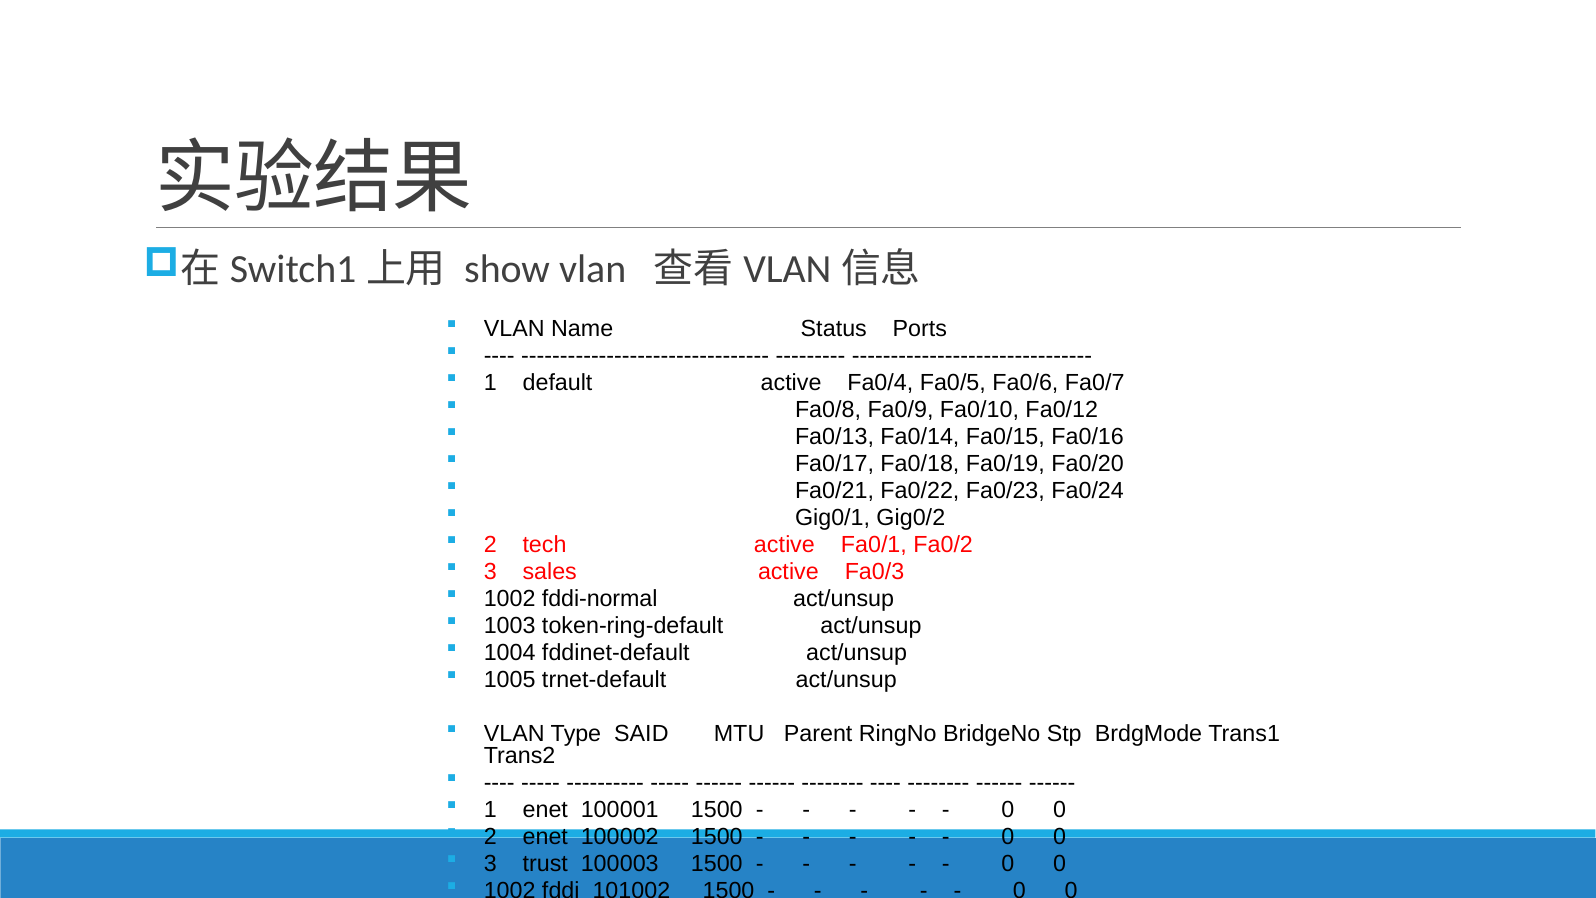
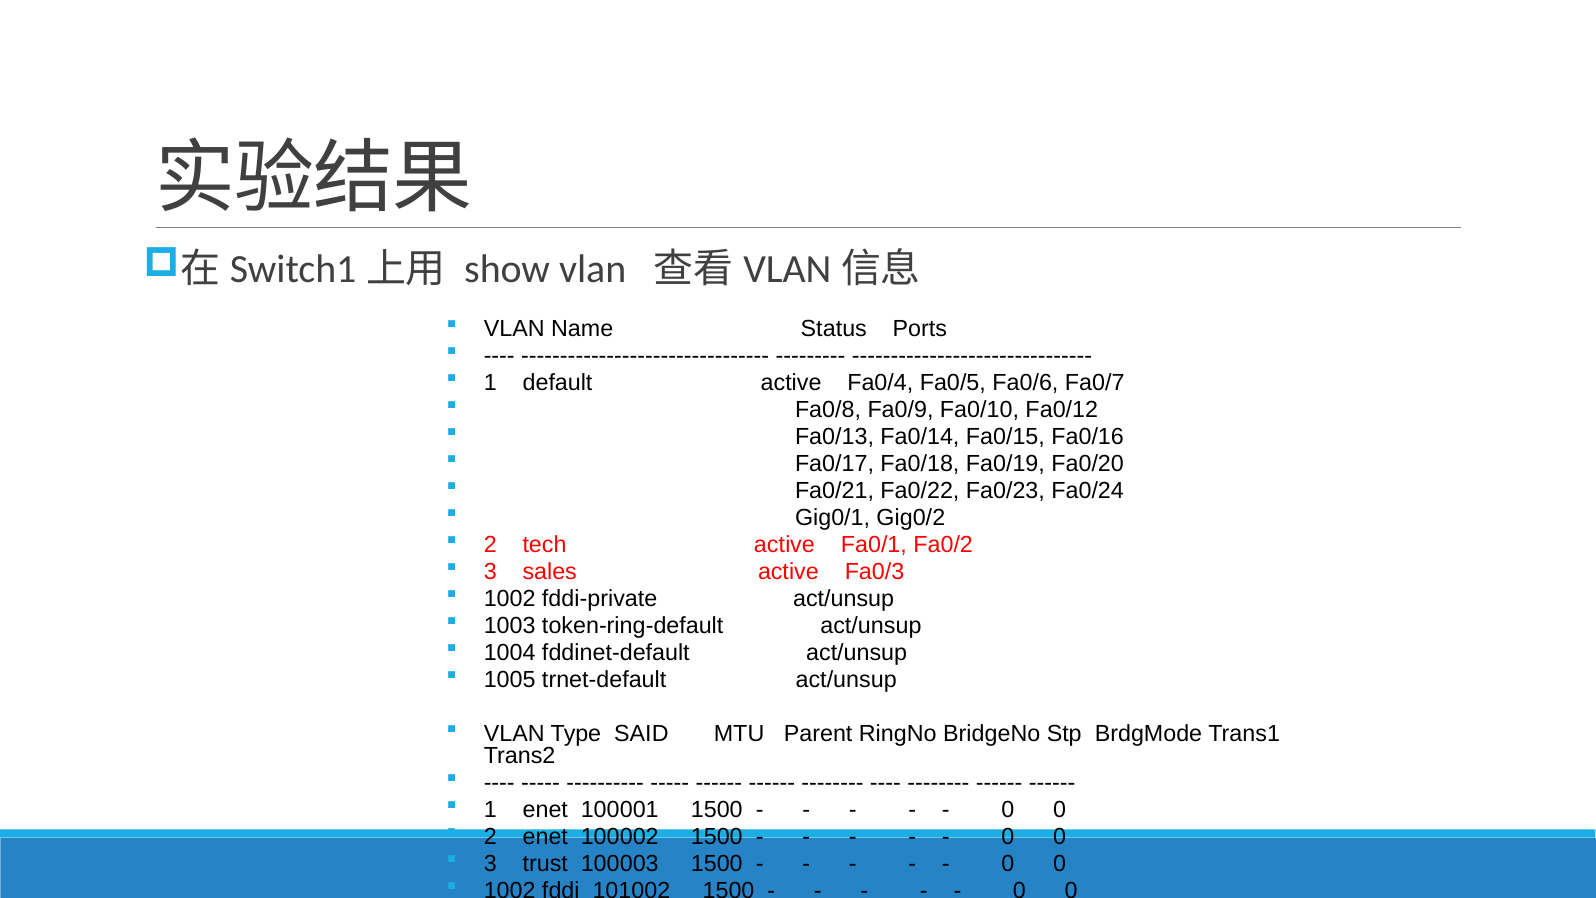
fddi-normal: fddi-normal -> fddi-private
